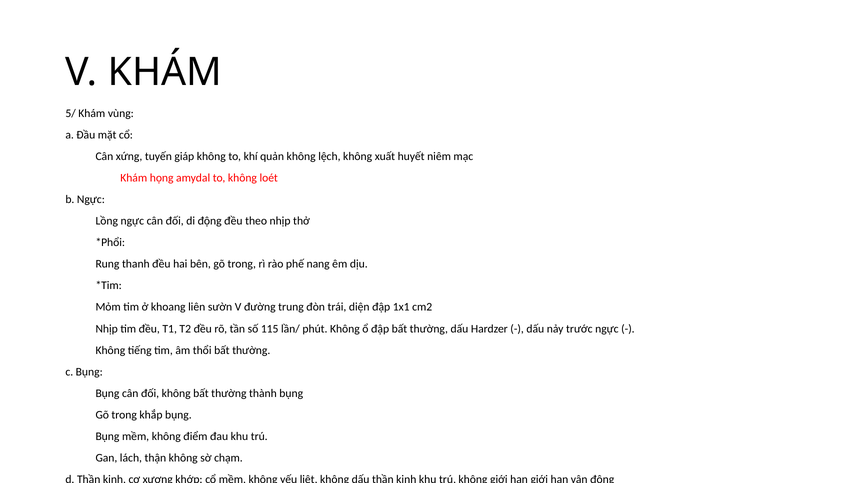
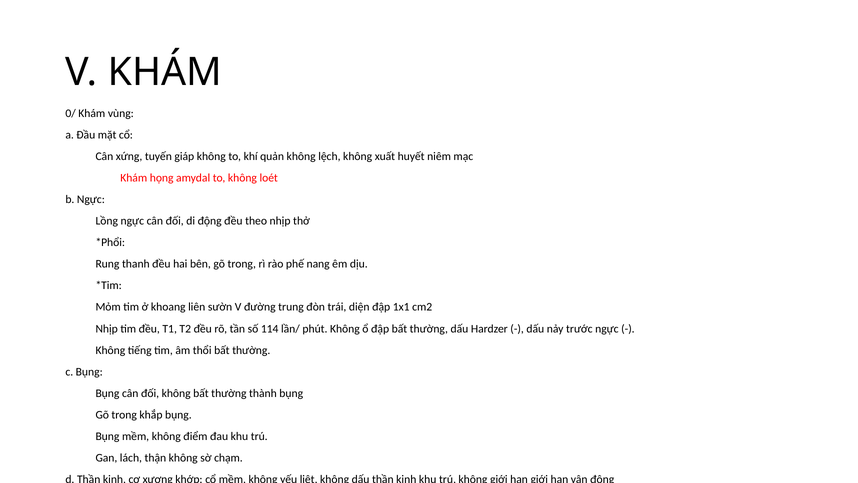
5/: 5/ -> 0/
115: 115 -> 114
